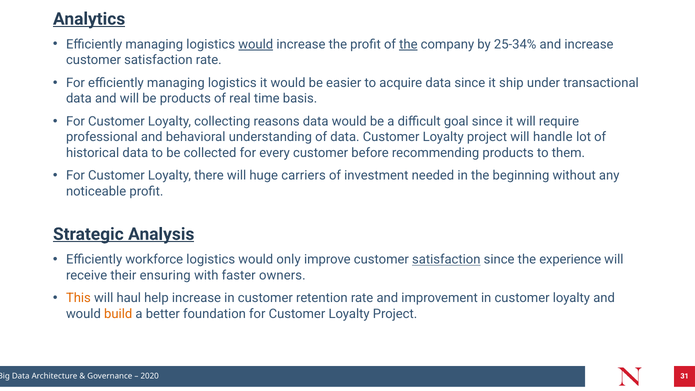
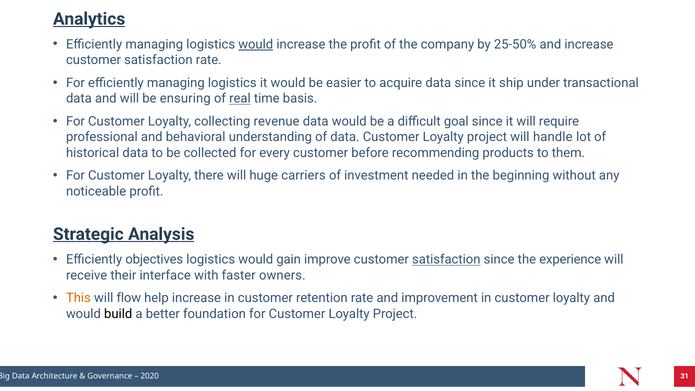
the at (408, 44) underline: present -> none
25-34%: 25-34% -> 25-50%
be products: products -> ensuring
real underline: none -> present
reasons: reasons -> revenue
workforce: workforce -> objectives
only: only -> gain
ensuring: ensuring -> interface
haul: haul -> flow
build colour: orange -> black
